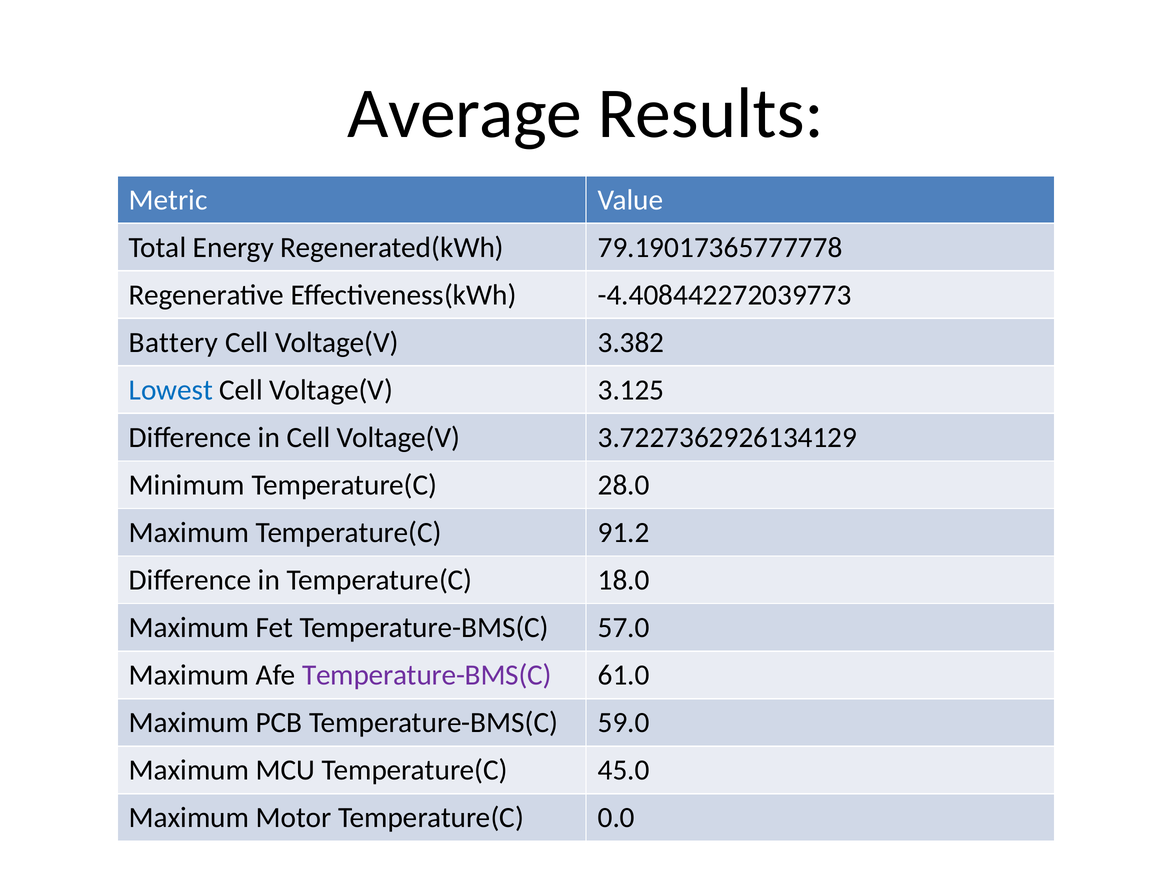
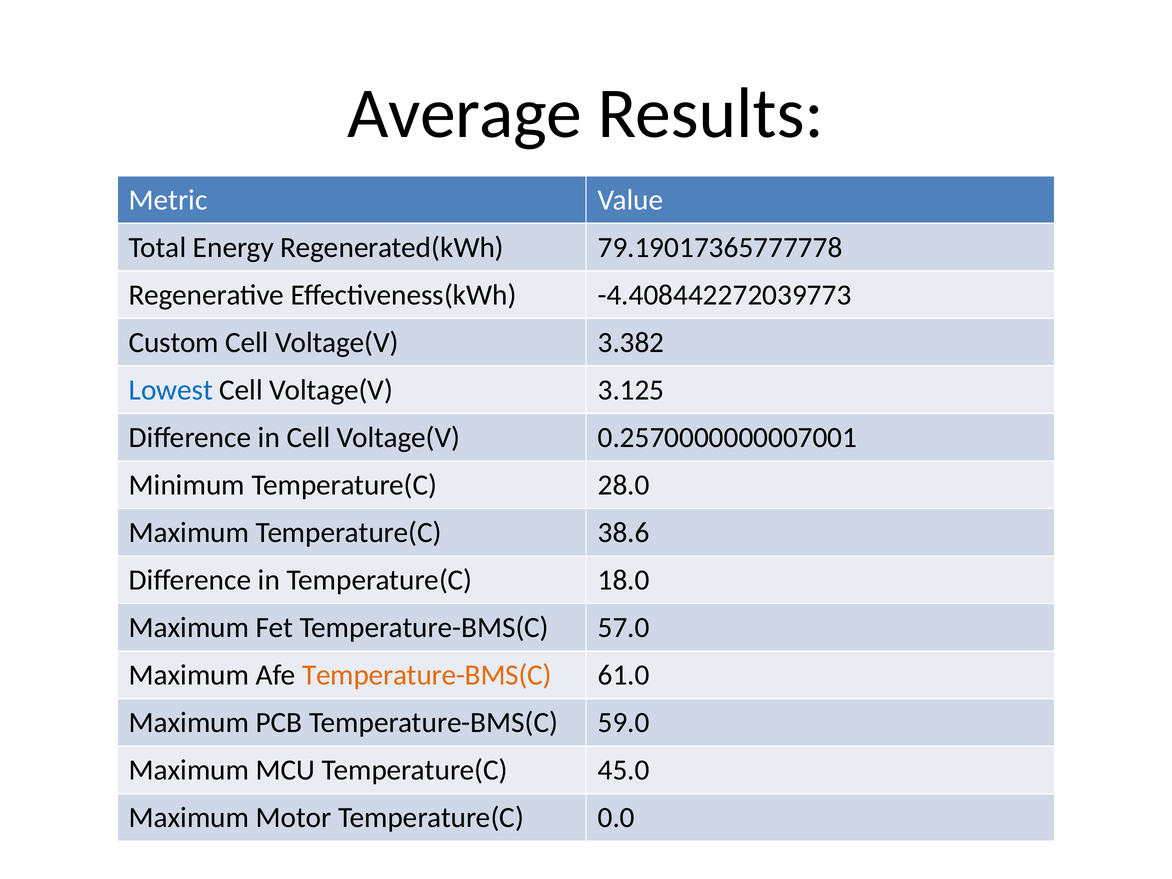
Battery: Battery -> Custom
3.7227362926134129: 3.7227362926134129 -> 0.2570000000007001
91.2: 91.2 -> 38.6
Temperature-BMS(C at (427, 675) colour: purple -> orange
